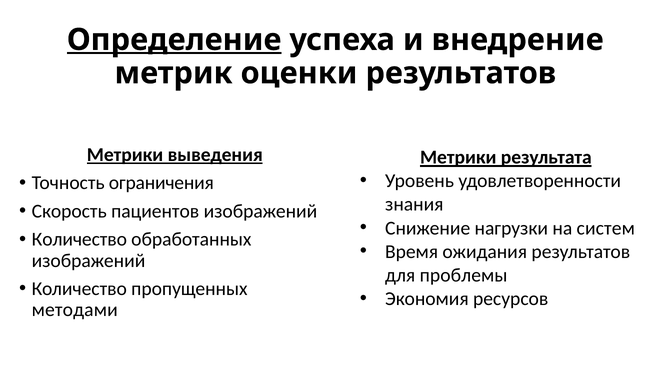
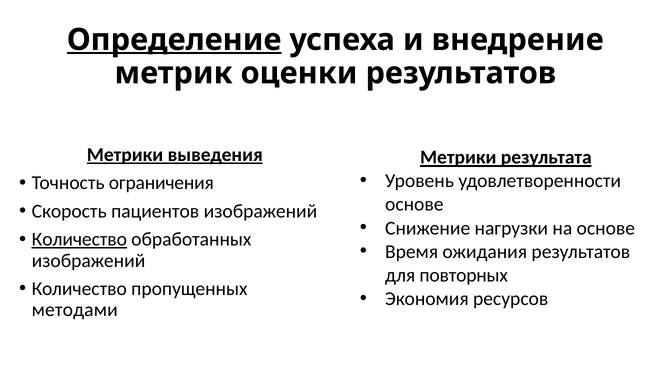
знания at (414, 204): знания -> основе
на систем: систем -> основе
Количество at (79, 239) underline: none -> present
проблемы: проблемы -> повторных
